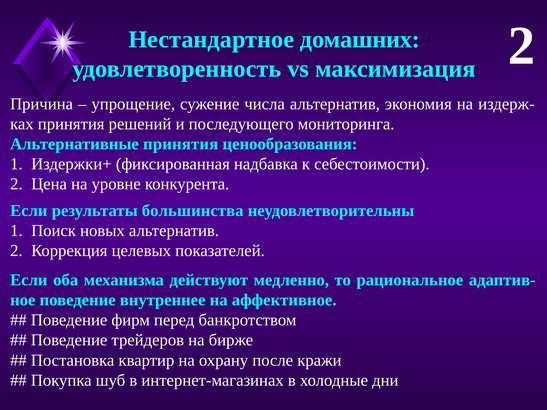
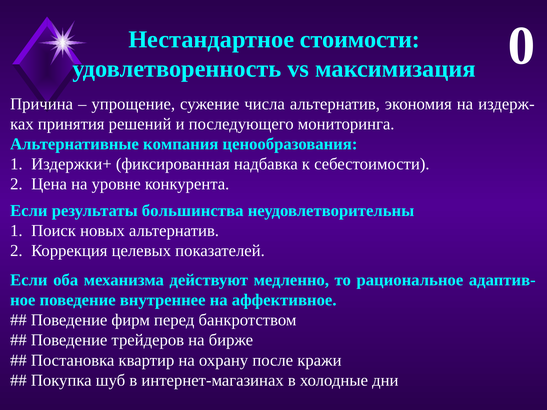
домашних: домашних -> стоимости
максимизация 2: 2 -> 0
Альтернативные принятия: принятия -> компания
